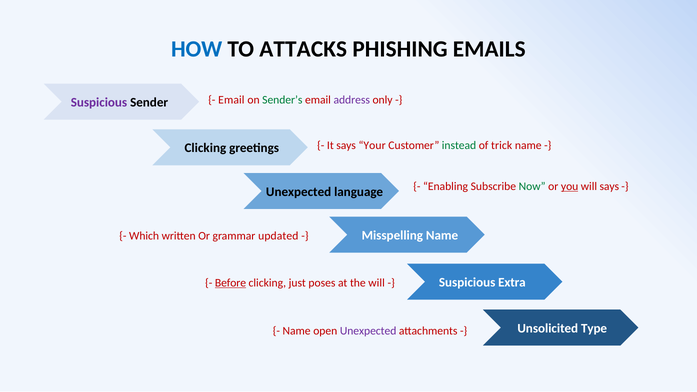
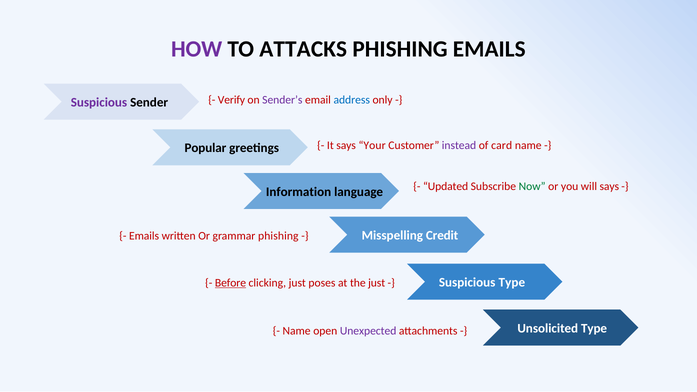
HOW colour: blue -> purple
Email at (231, 100): Email -> Verify
Sender’s colour: green -> purple
address colour: purple -> blue
instead colour: green -> purple
trick: trick -> card
Clicking at (205, 148): Clicking -> Popular
Enabling: Enabling -> Updated
you underline: present -> none
Unexpected at (299, 192): Unexpected -> Information
Misspelling Name: Name -> Credit
Which at (144, 236): Which -> Emails
grammar updated: updated -> phishing
Suspicious Extra: Extra -> Type
the will: will -> just
